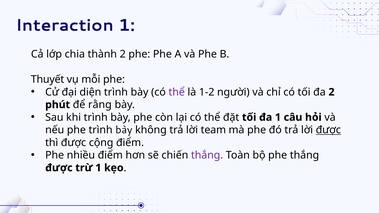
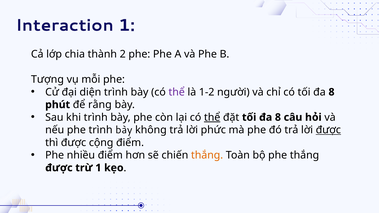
Thuyết: Thuyết -> Tượng
tối đa 2: 2 -> 8
thể at (212, 117) underline: none -> present
1 at (278, 117): 1 -> 8
team: team -> phức
thắng at (207, 155) colour: purple -> orange
